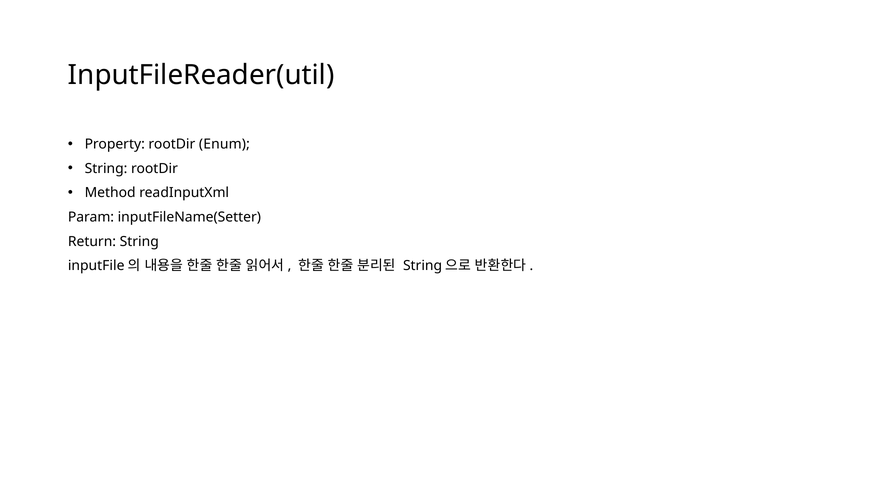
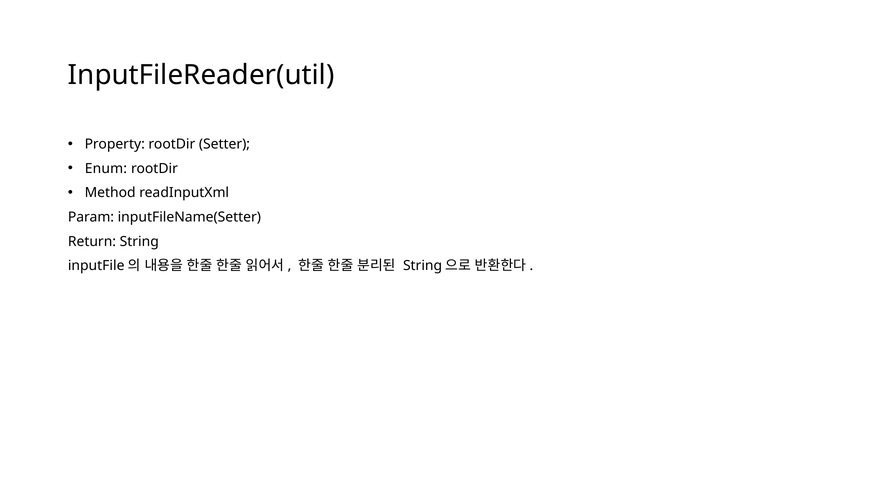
Enum: Enum -> Setter
String at (106, 169): String -> Enum
